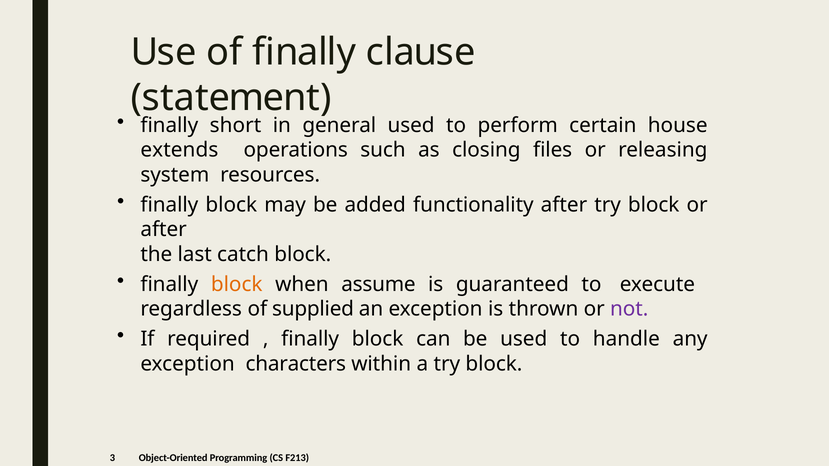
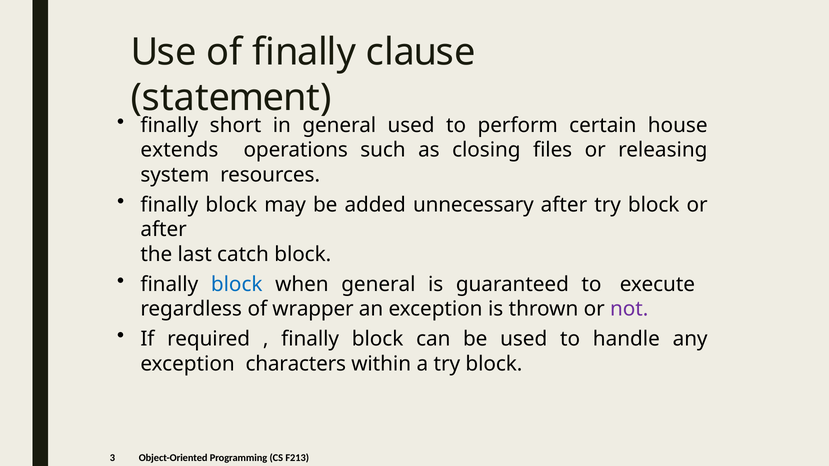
functionality: functionality -> unnecessary
block at (237, 284) colour: orange -> blue
when assume: assume -> general
supplied: supplied -> wrapper
